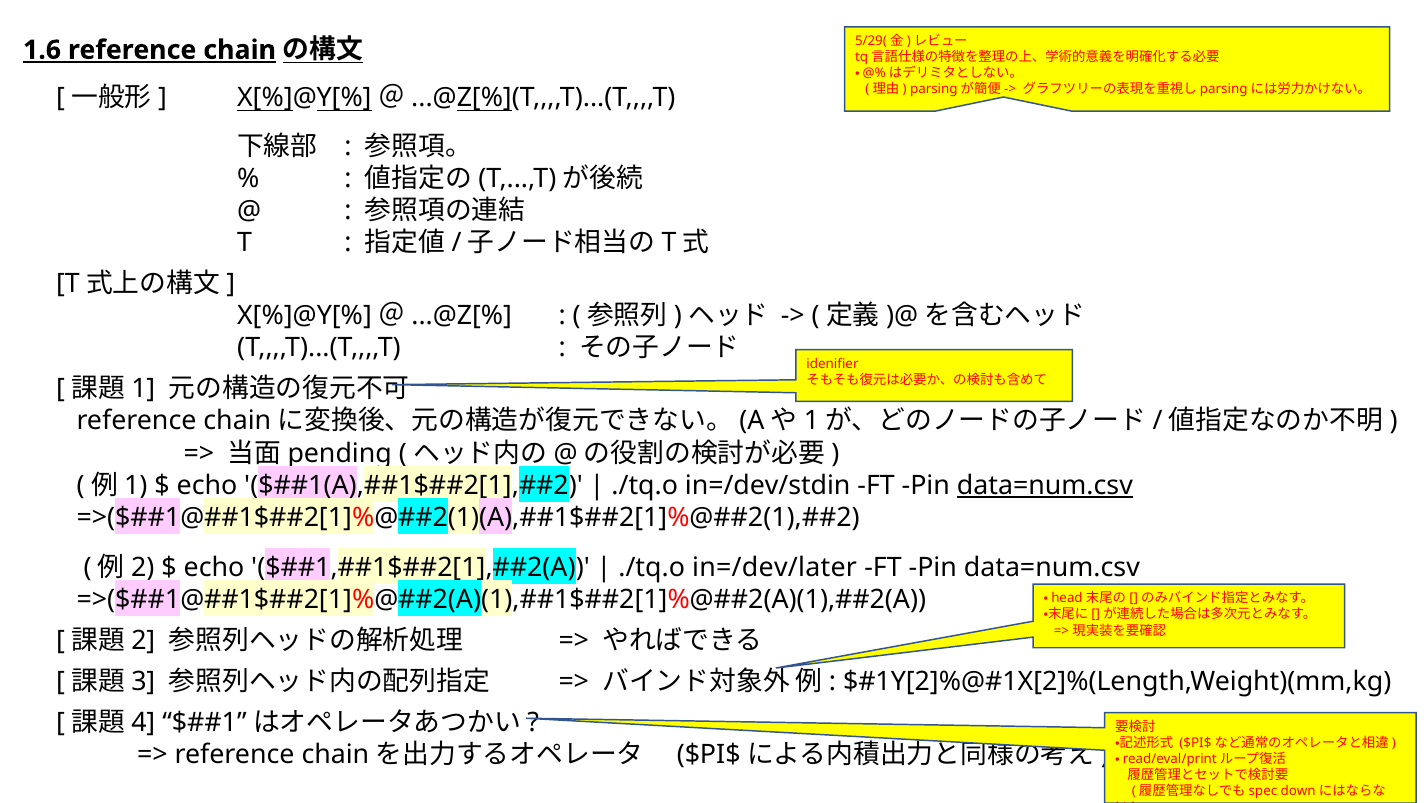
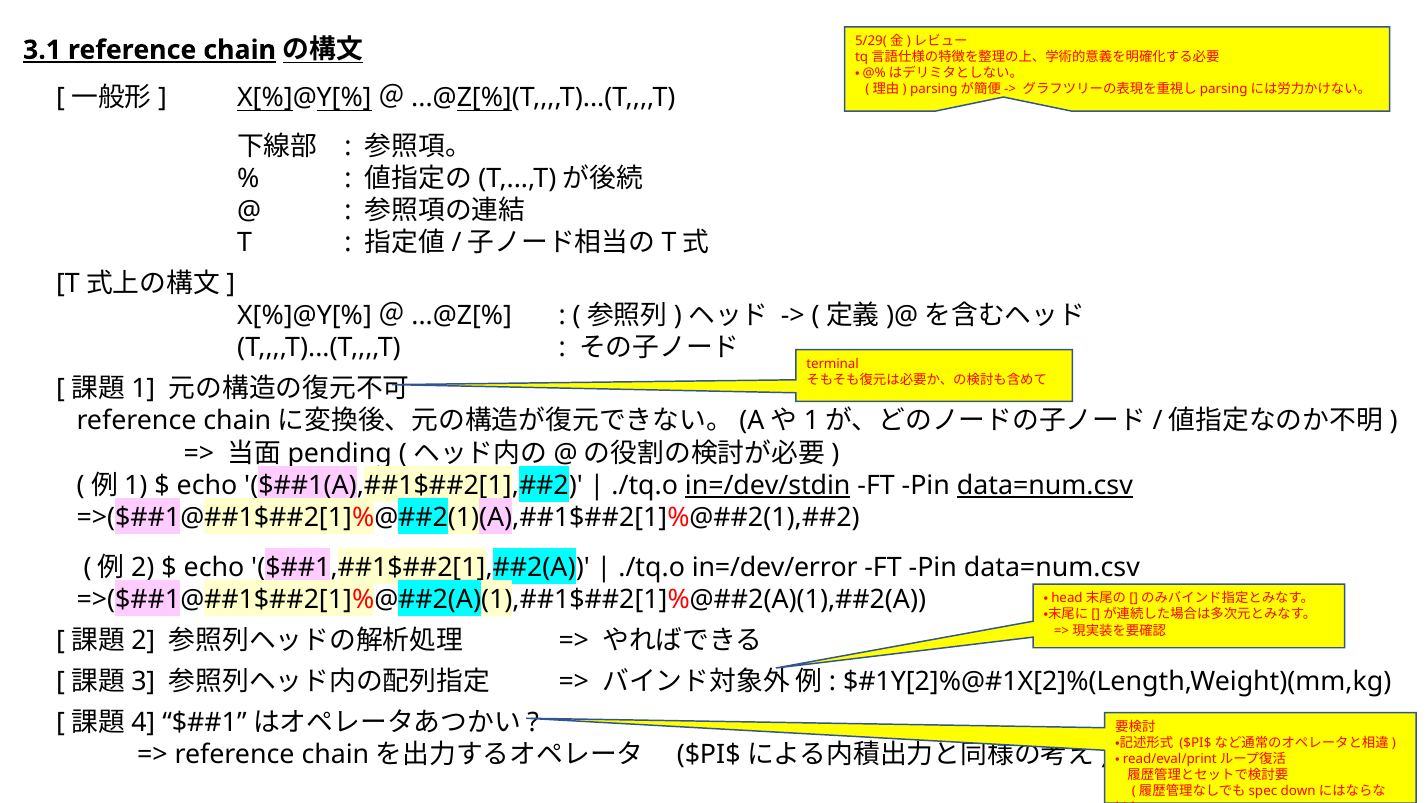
1.6: 1.6 -> 3.1
idenifier: idenifier -> terminal
in=/dev/stdin underline: none -> present
in=/dev/later: in=/dev/later -> in=/dev/error
